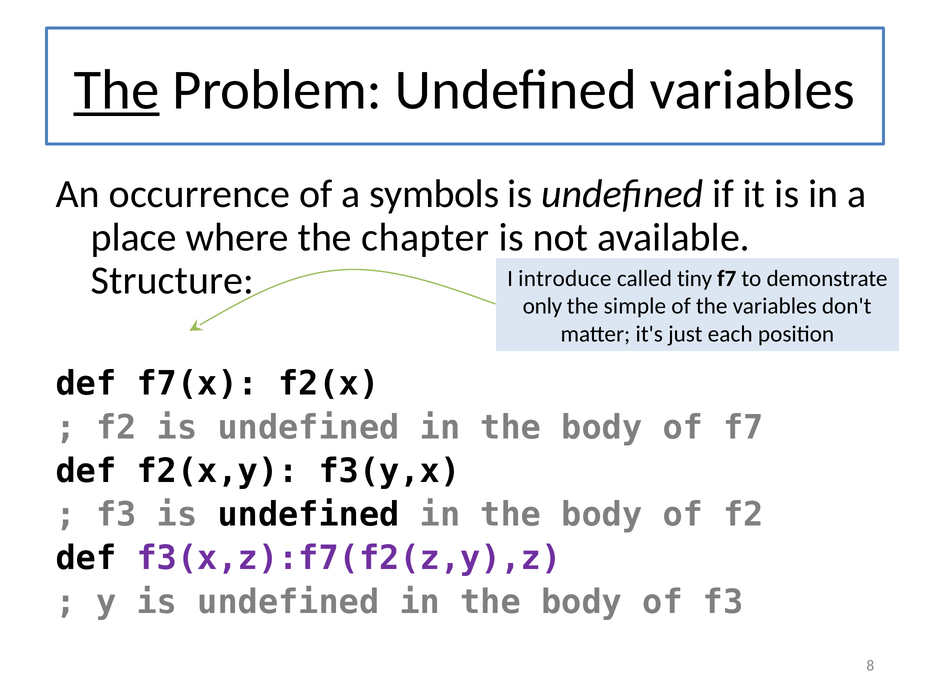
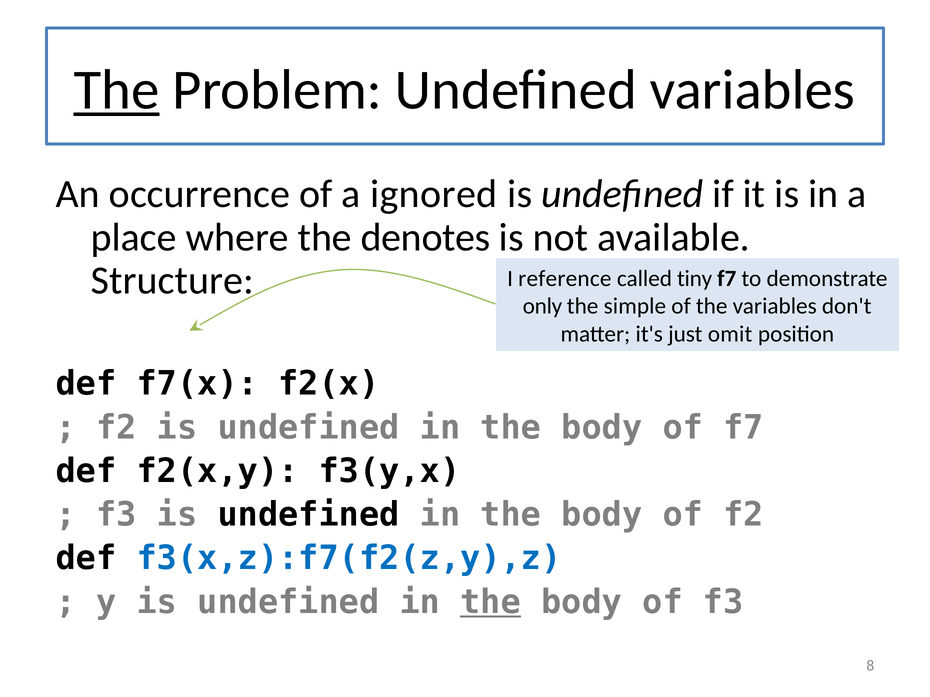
symbols: symbols -> ignored
chapter: chapter -> denotes
introduce: introduce -> reference
each: each -> omit
f3(x,z):f7(f2(z,y),z colour: purple -> blue
the at (491, 602) underline: none -> present
